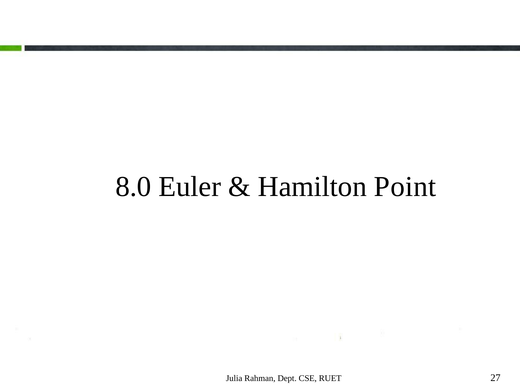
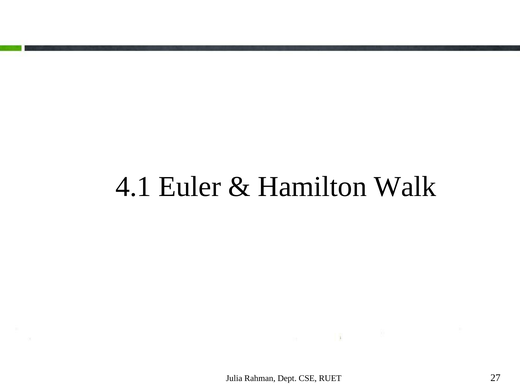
8.0: 8.0 -> 4.1
Point: Point -> Walk
